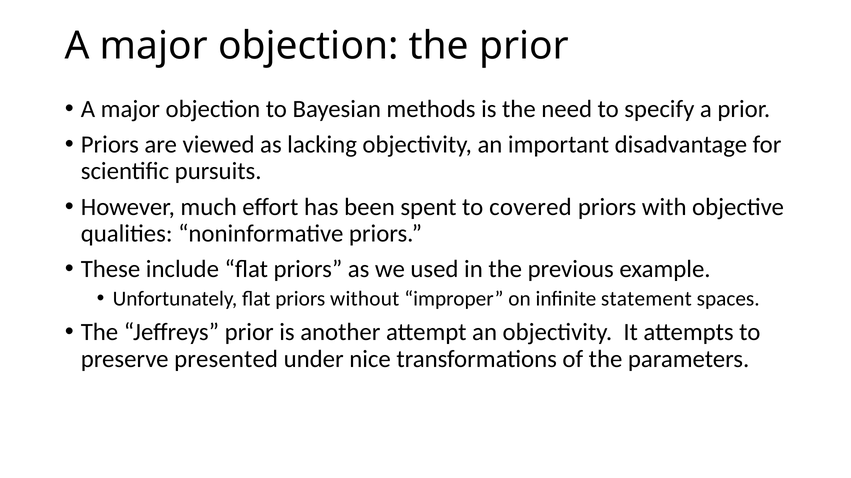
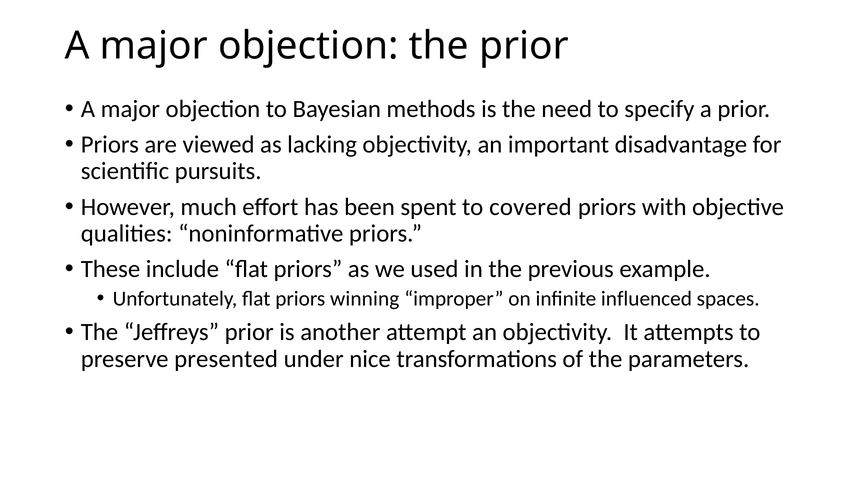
without: without -> winning
statement: statement -> influenced
